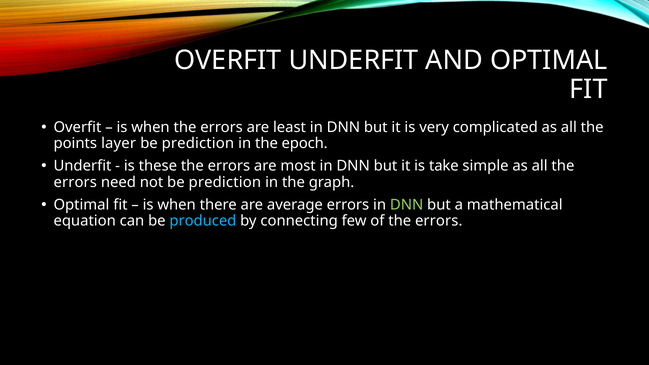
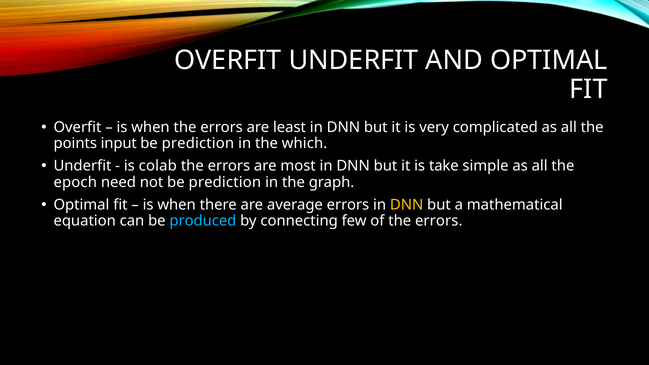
layer: layer -> input
epoch: epoch -> which
these: these -> colab
errors at (75, 182): errors -> epoch
DNN at (407, 205) colour: light green -> yellow
